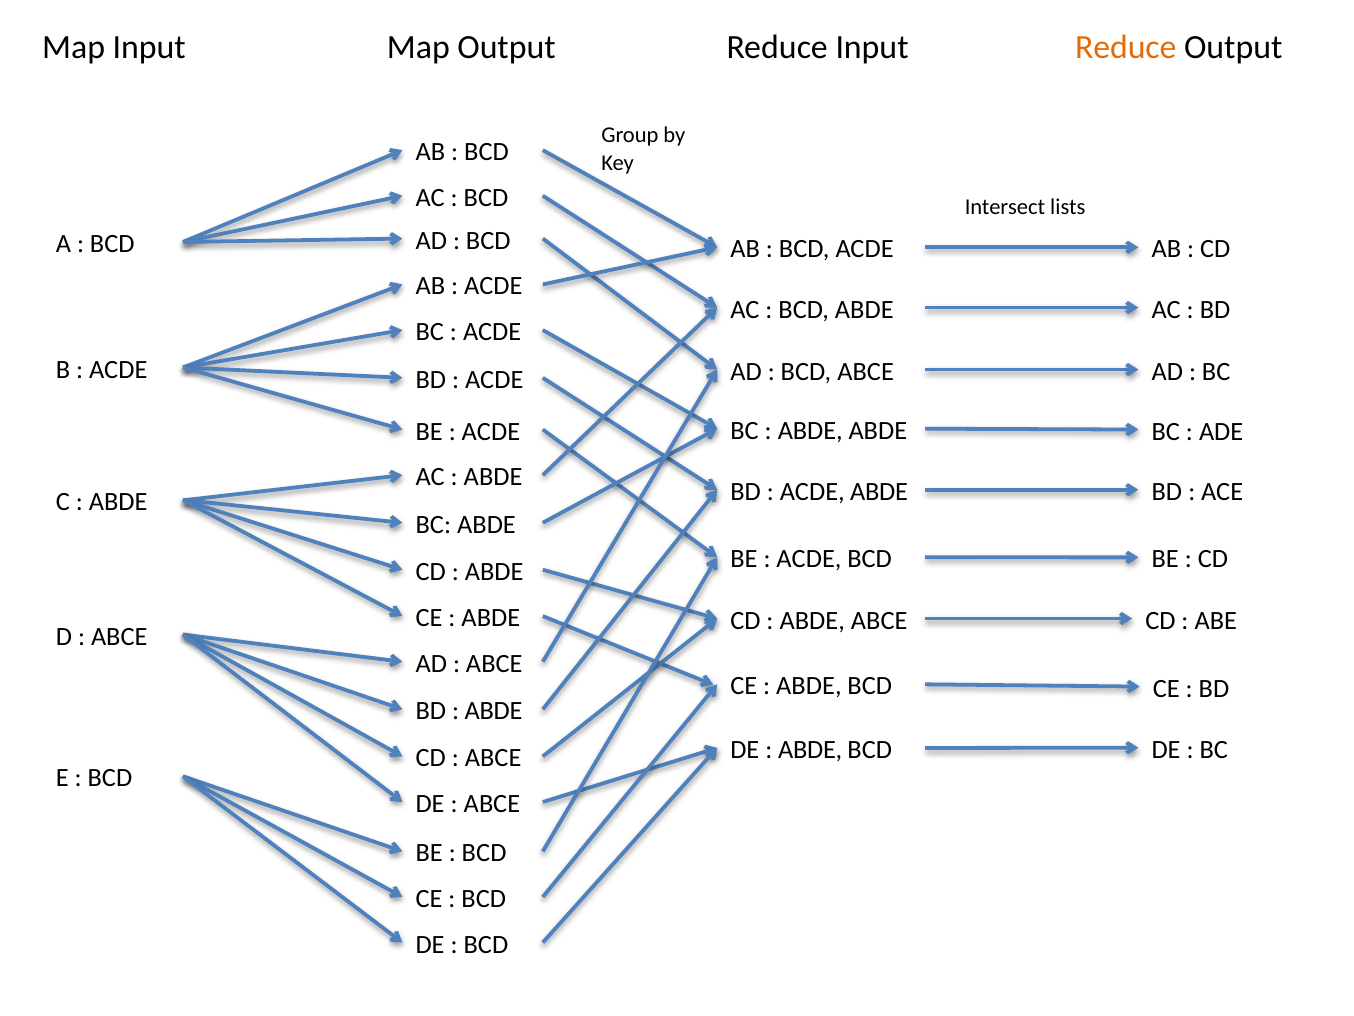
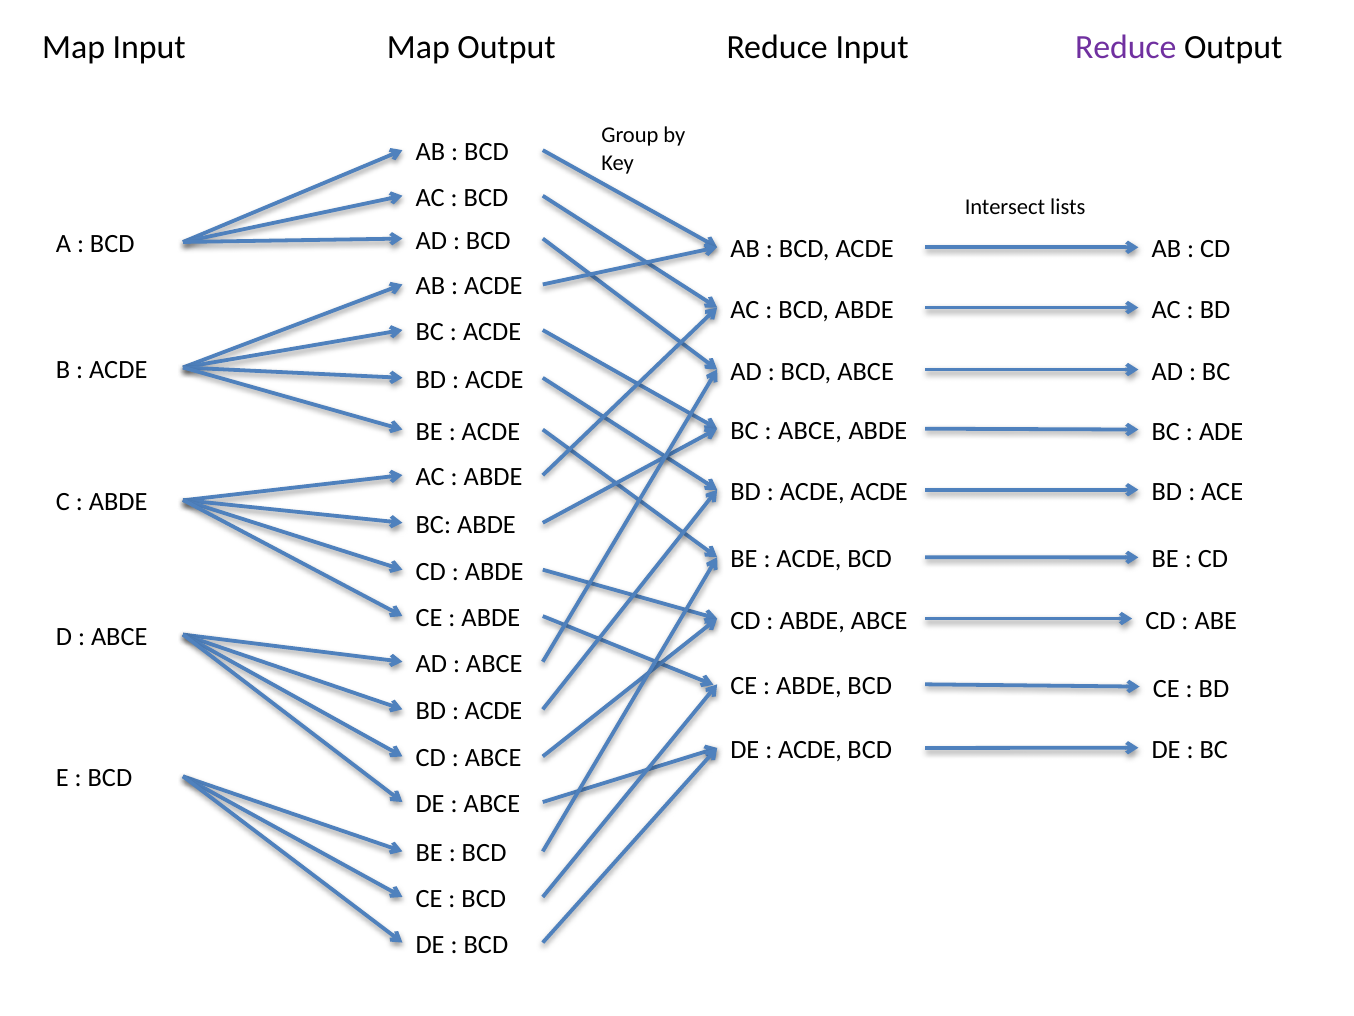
Reduce at (1126, 48) colour: orange -> purple
ABDE at (810, 430): ABDE -> ABCE
ACDE ABDE: ABDE -> ACDE
ABDE at (494, 711): ABDE -> ACDE
ABDE at (810, 749): ABDE -> ACDE
